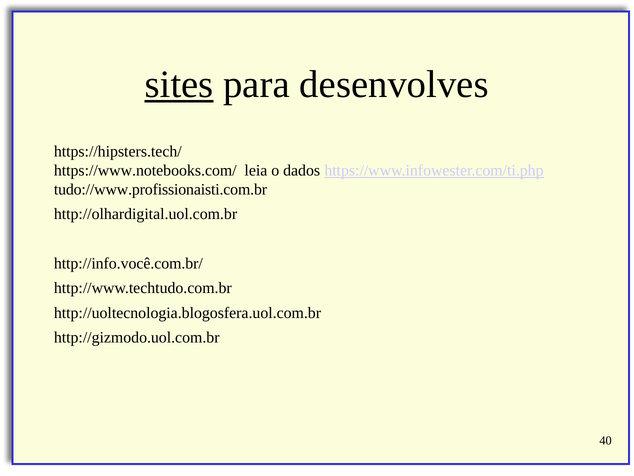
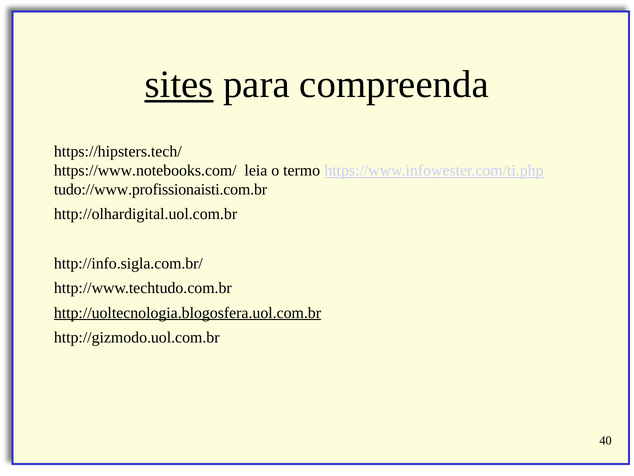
desenvolves: desenvolves -> compreenda
dados: dados -> termo
http://info.você.com.br/: http://info.você.com.br/ -> http://info.sigla.com.br/
http://uoltecnologia.blogosfera.uol.com.br underline: none -> present
